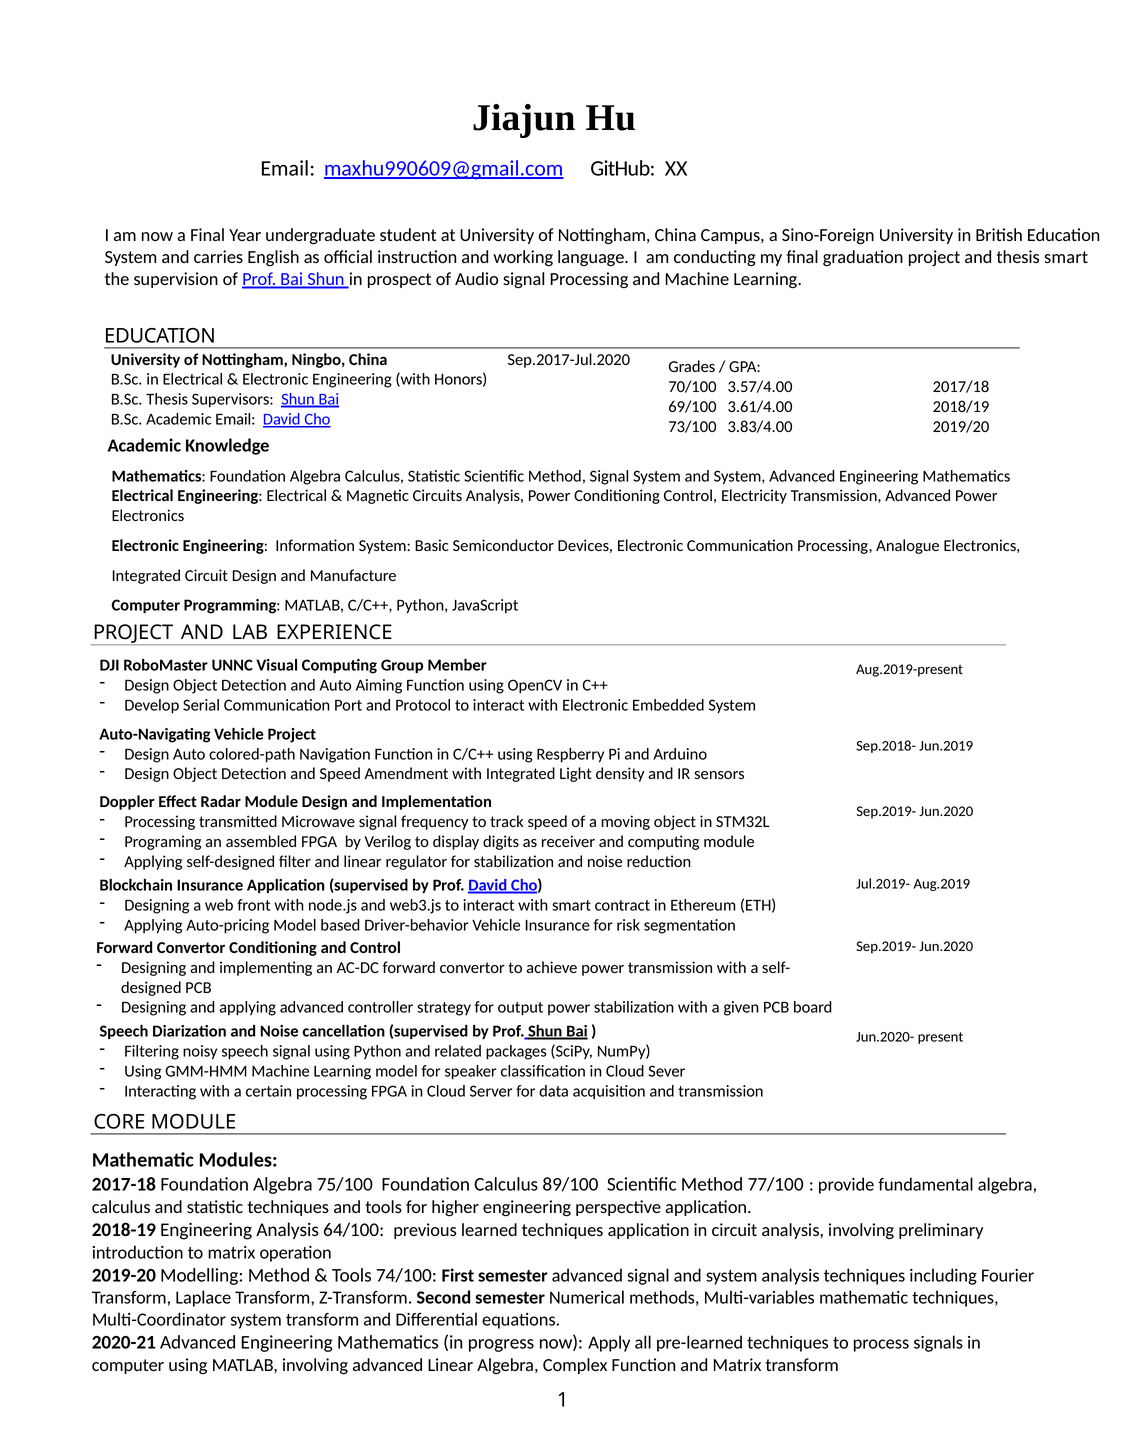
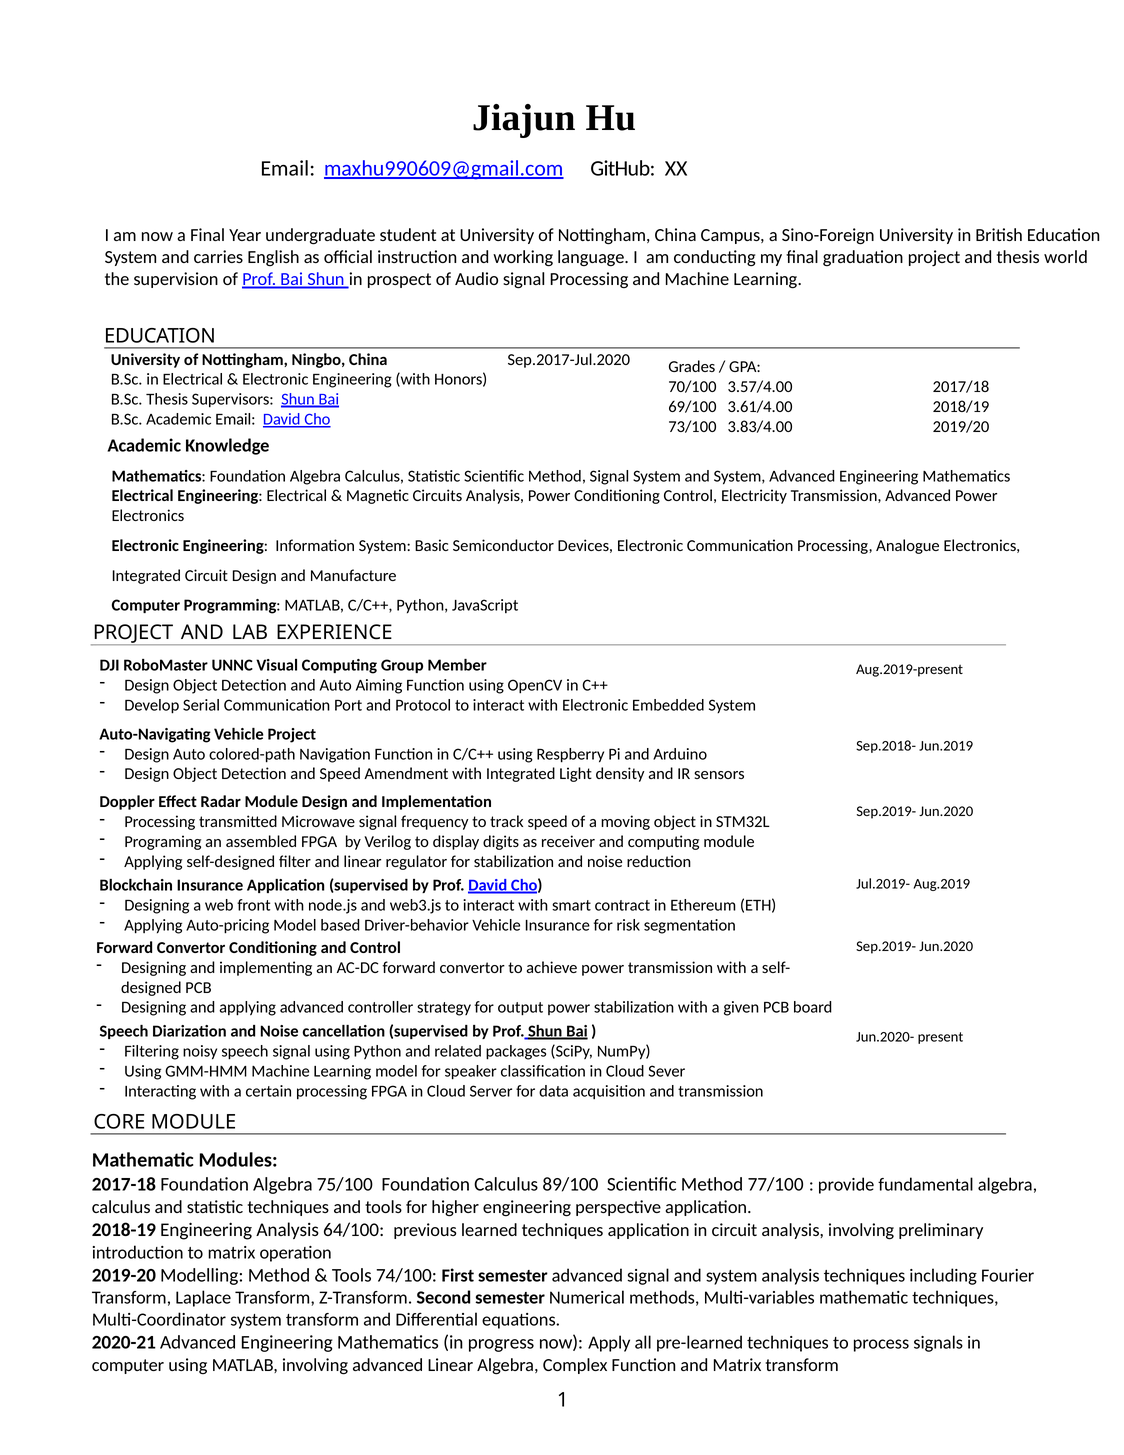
thesis smart: smart -> world
